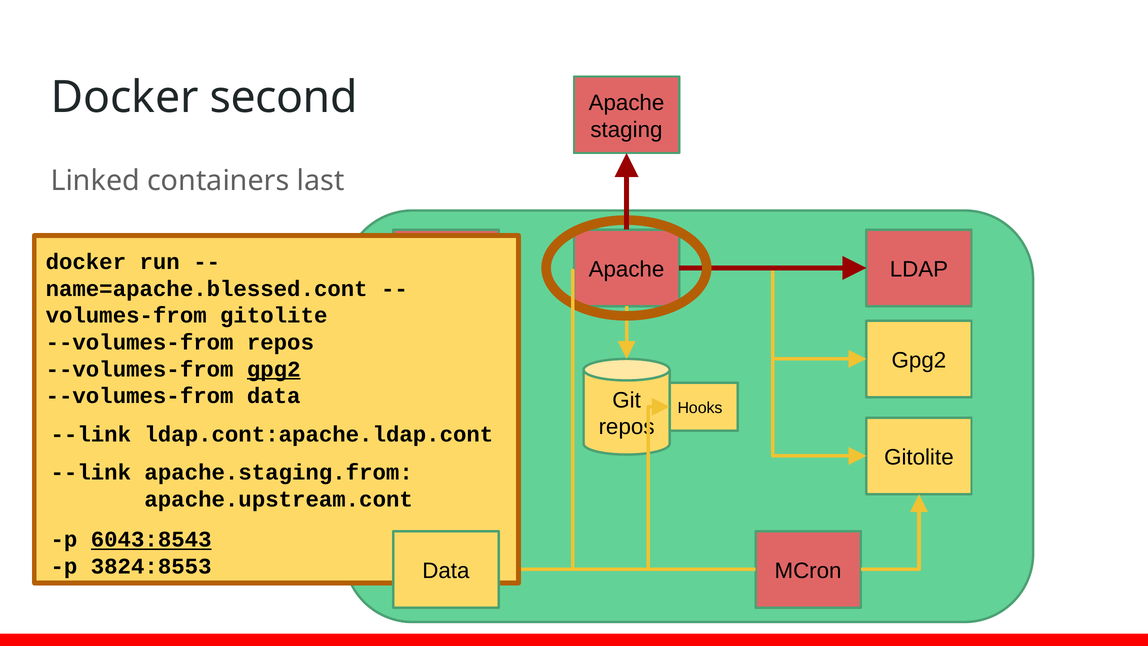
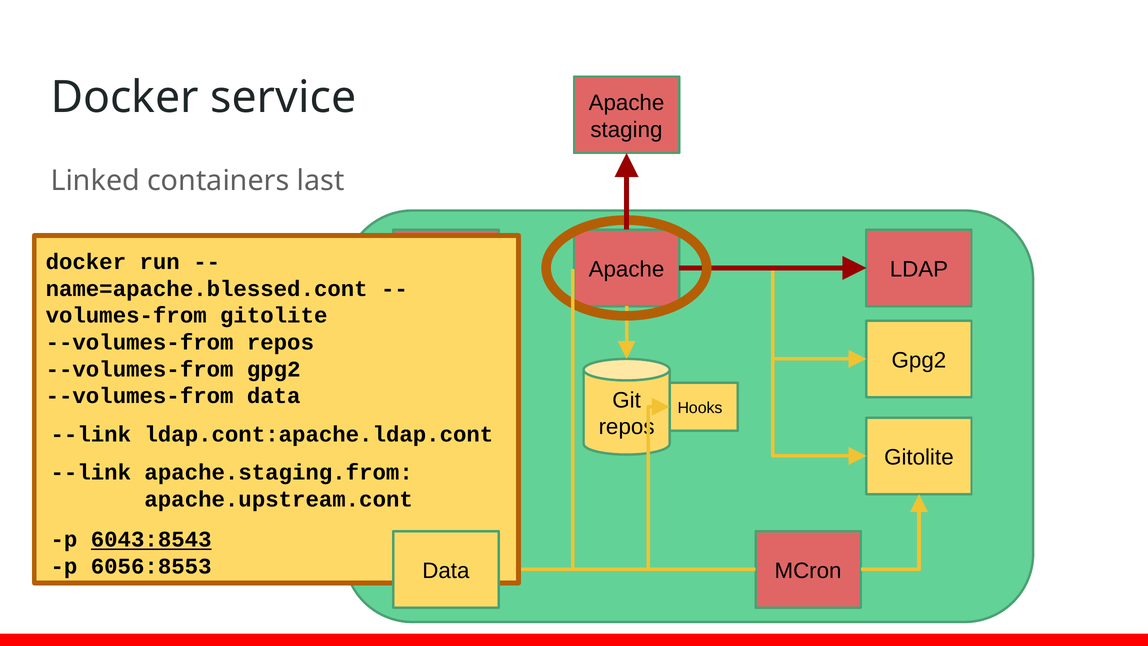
second: second -> service
gpg2 at (274, 369) underline: present -> none
3824:8553: 3824:8553 -> 6056:8553
